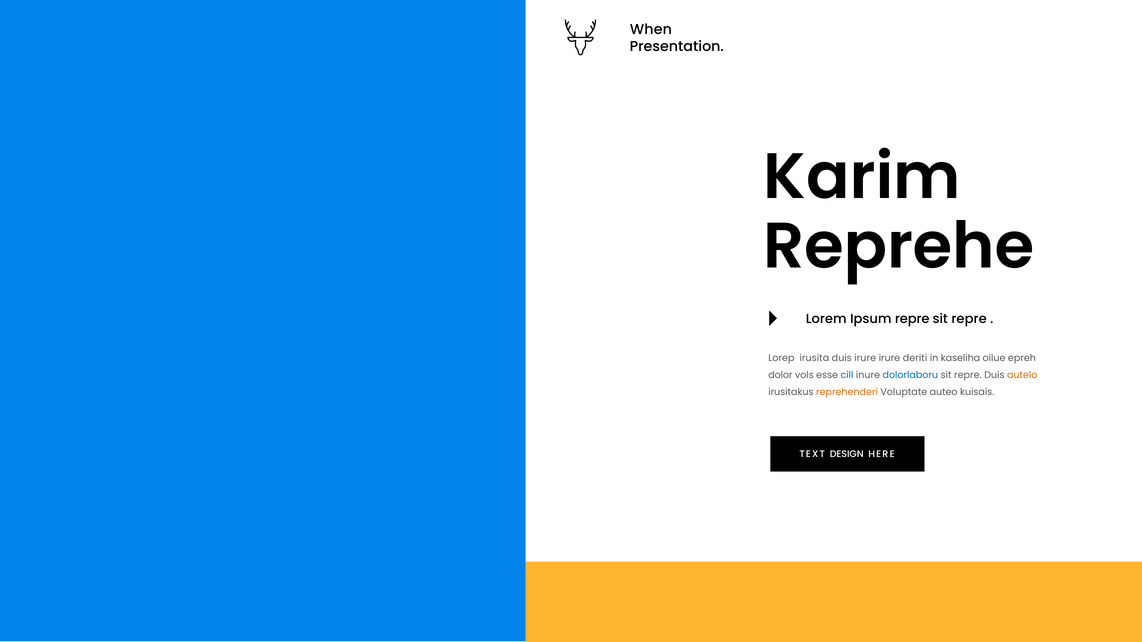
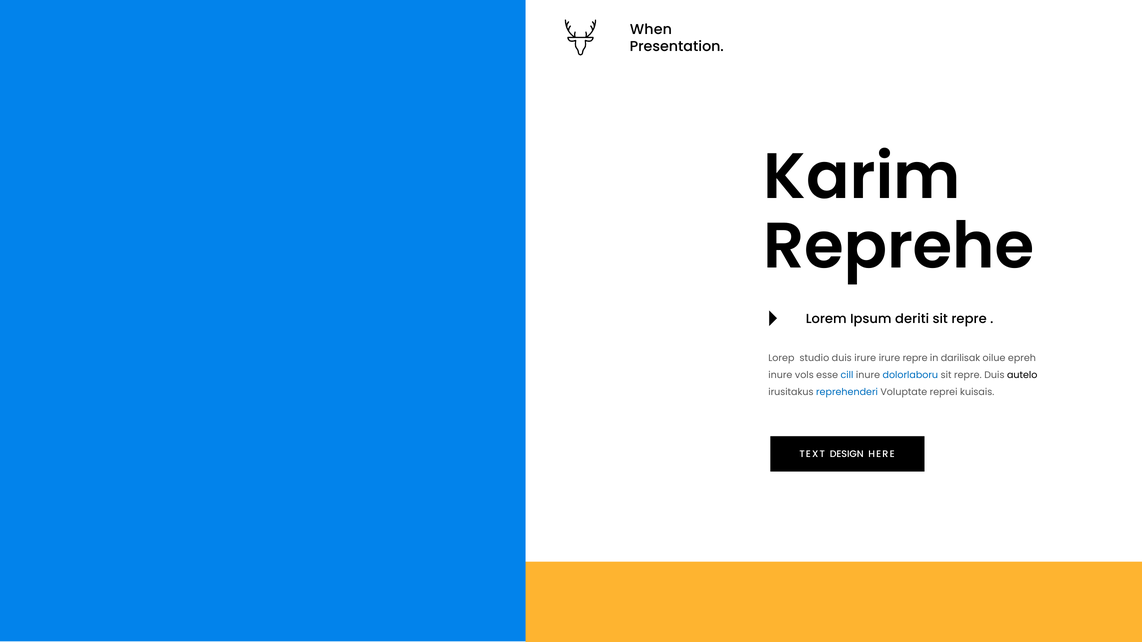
Ipsum repre: repre -> deriti
irusita: irusita -> studio
irure deriti: deriti -> repre
kaseliha: kaseliha -> darilisak
dolor at (780, 375): dolor -> inure
autelo colour: orange -> black
reprehenderi colour: orange -> blue
auteo: auteo -> reprei
